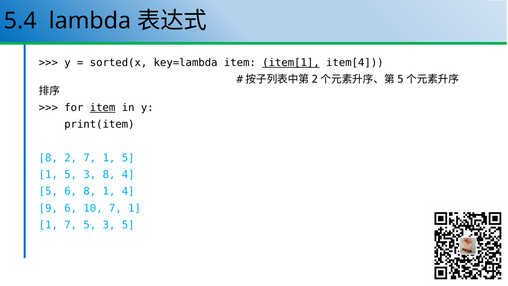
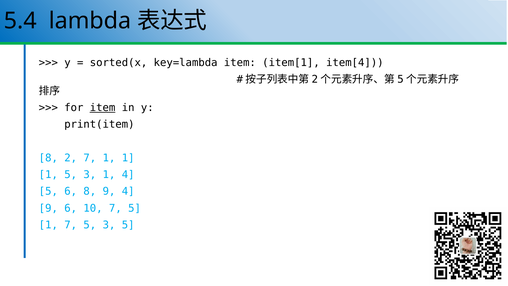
item[1 underline: present -> none
7 1 5: 5 -> 1
3 8: 8 -> 1
8 1: 1 -> 9
10 7 1: 1 -> 5
